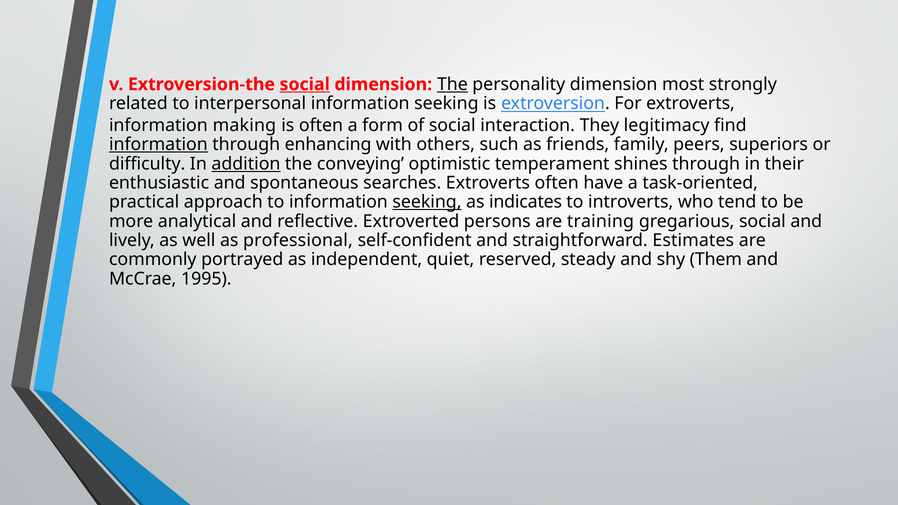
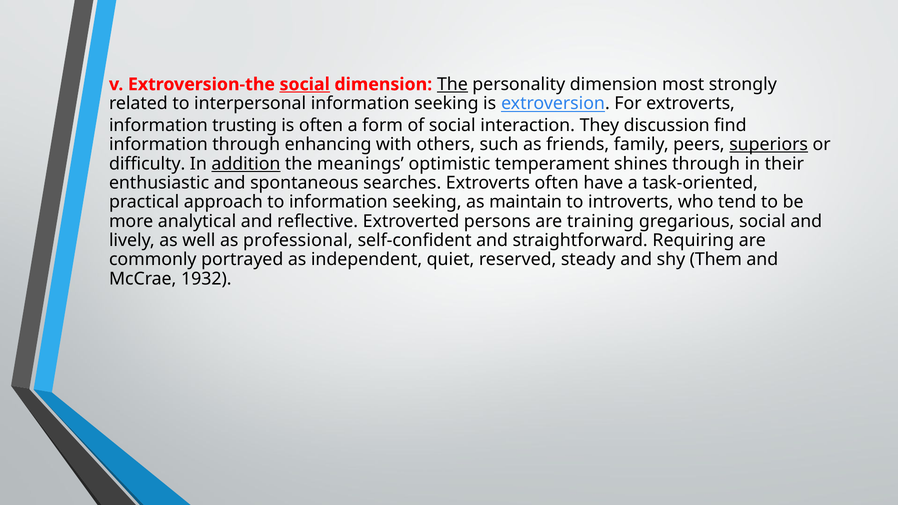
making: making -> trusting
legitimacy: legitimacy -> discussion
information at (158, 145) underline: present -> none
superiors underline: none -> present
conveying: conveying -> meanings
seeking at (427, 202) underline: present -> none
indicates: indicates -> maintain
Estimates: Estimates -> Requiring
1995: 1995 -> 1932
